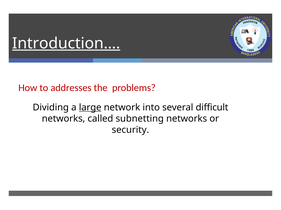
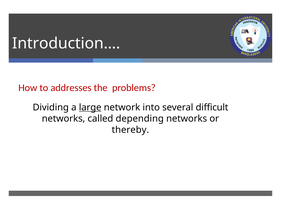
Introduction… underline: present -> none
subnetting: subnetting -> depending
security: security -> thereby
